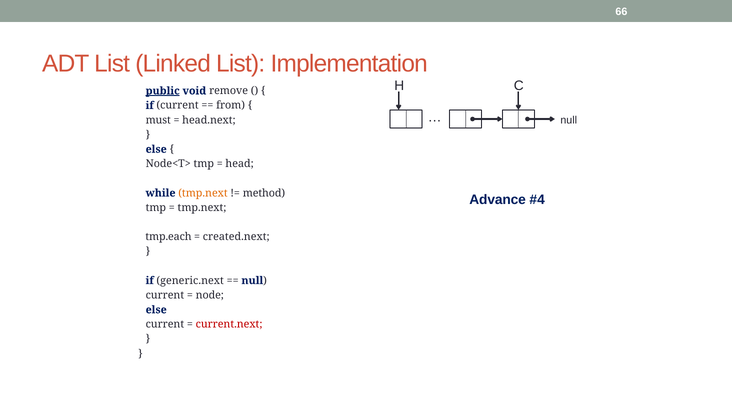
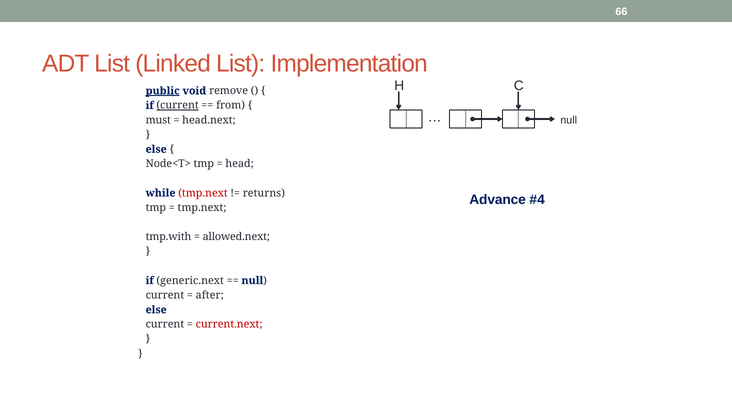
current at (178, 105) underline: none -> present
tmp.next at (203, 193) colour: orange -> red
method: method -> returns
tmp.each: tmp.each -> tmp.with
created.next: created.next -> allowed.next
node: node -> after
